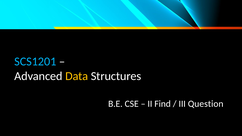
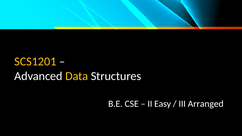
SCS1201 colour: light blue -> yellow
Find: Find -> Easy
Question: Question -> Arranged
